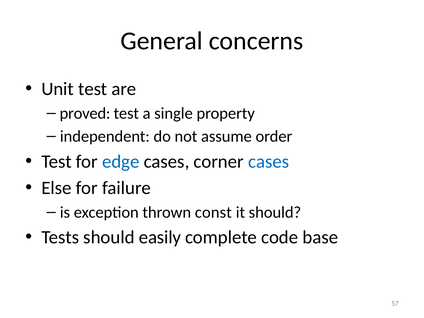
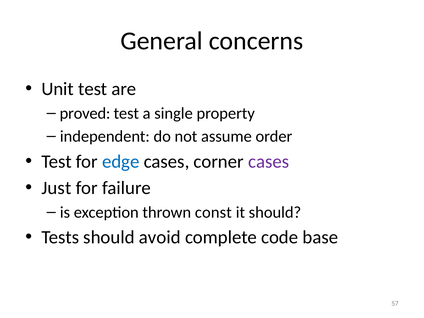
cases at (269, 162) colour: blue -> purple
Else: Else -> Just
easily: easily -> avoid
